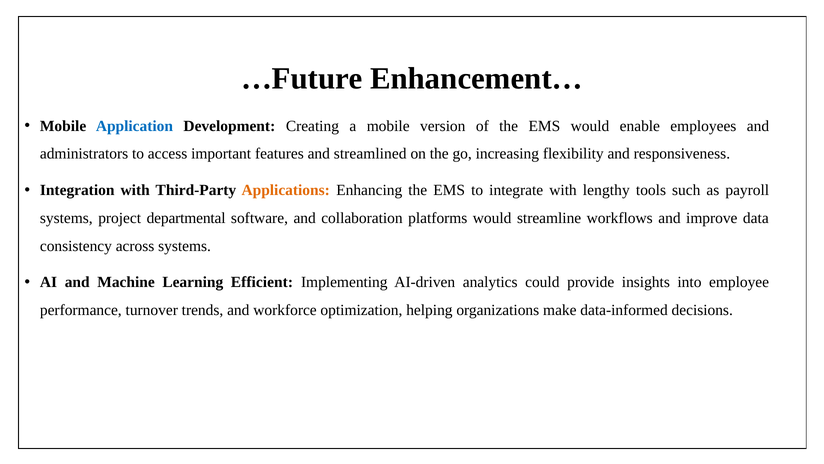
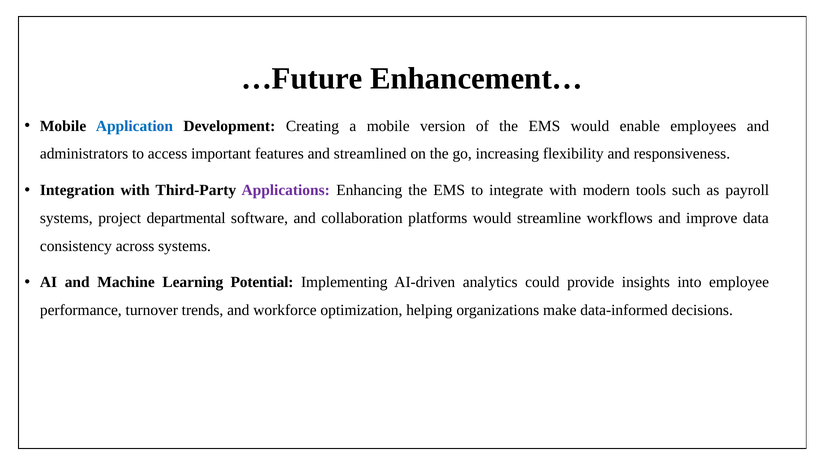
Applications colour: orange -> purple
lengthy: lengthy -> modern
Efficient: Efficient -> Potential
